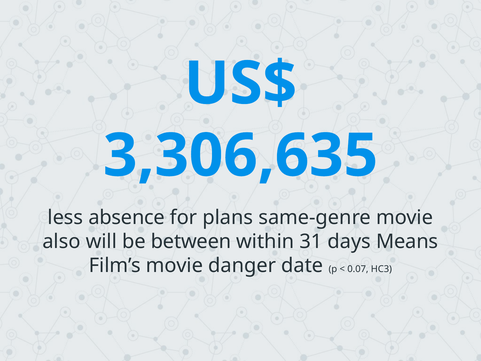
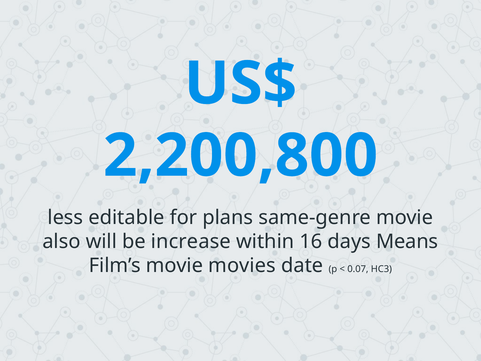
3,306,635: 3,306,635 -> 2,200,800
absence: absence -> editable
between: between -> increase
31: 31 -> 16
danger: danger -> movies
